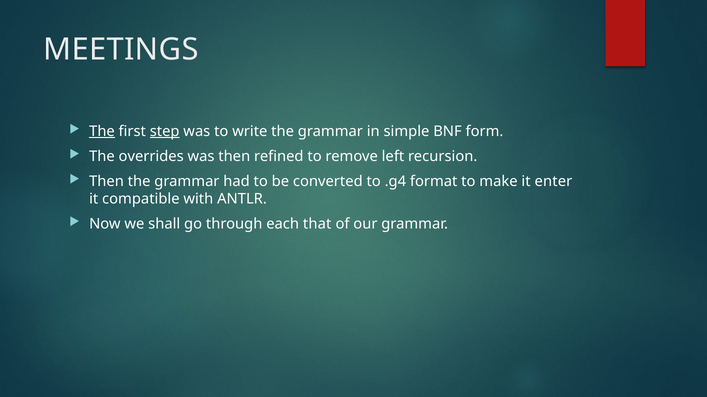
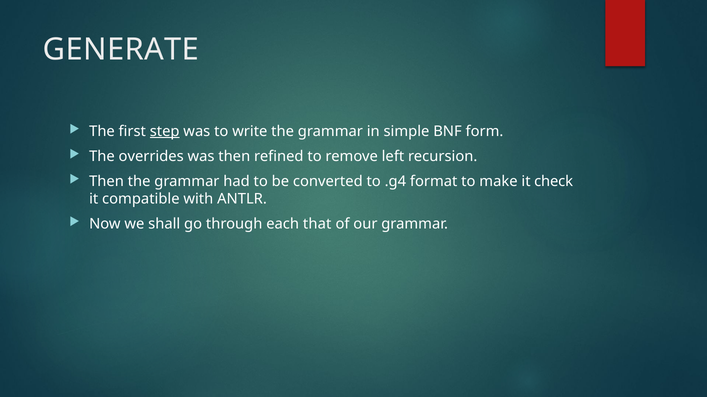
MEETINGS: MEETINGS -> GENERATE
The at (102, 132) underline: present -> none
enter: enter -> check
